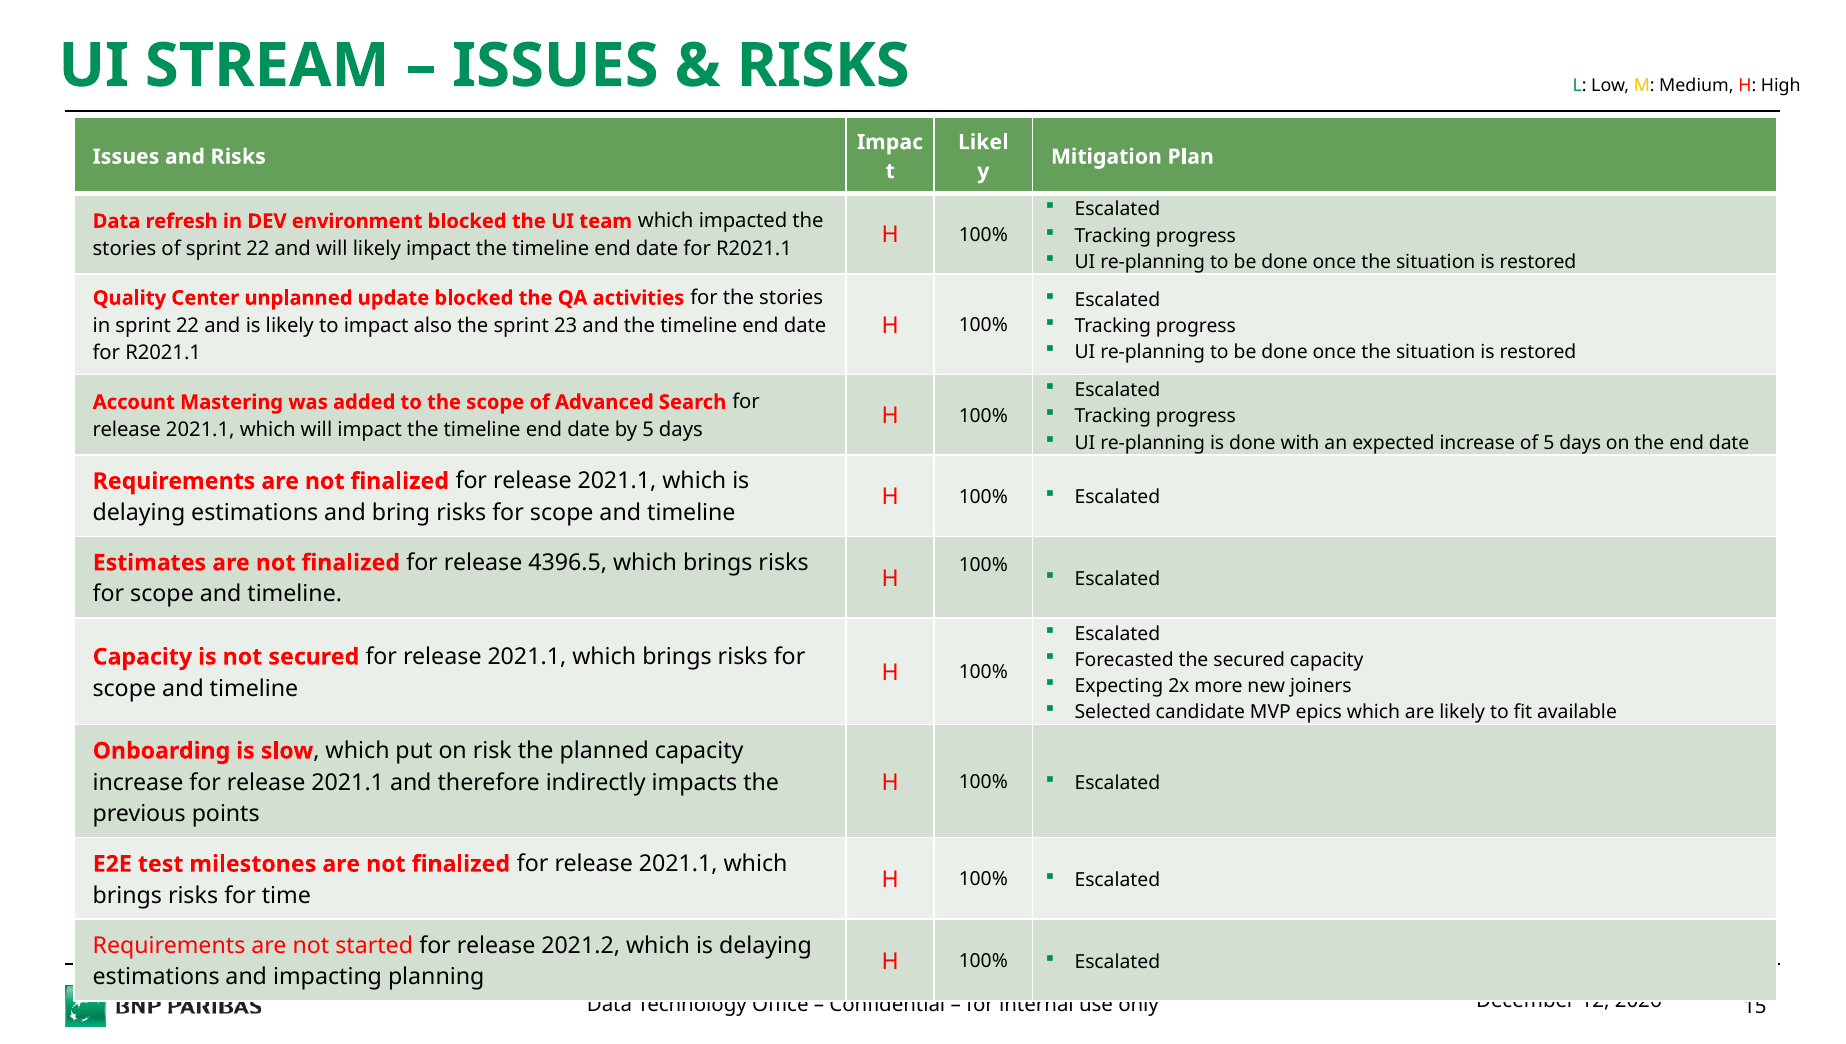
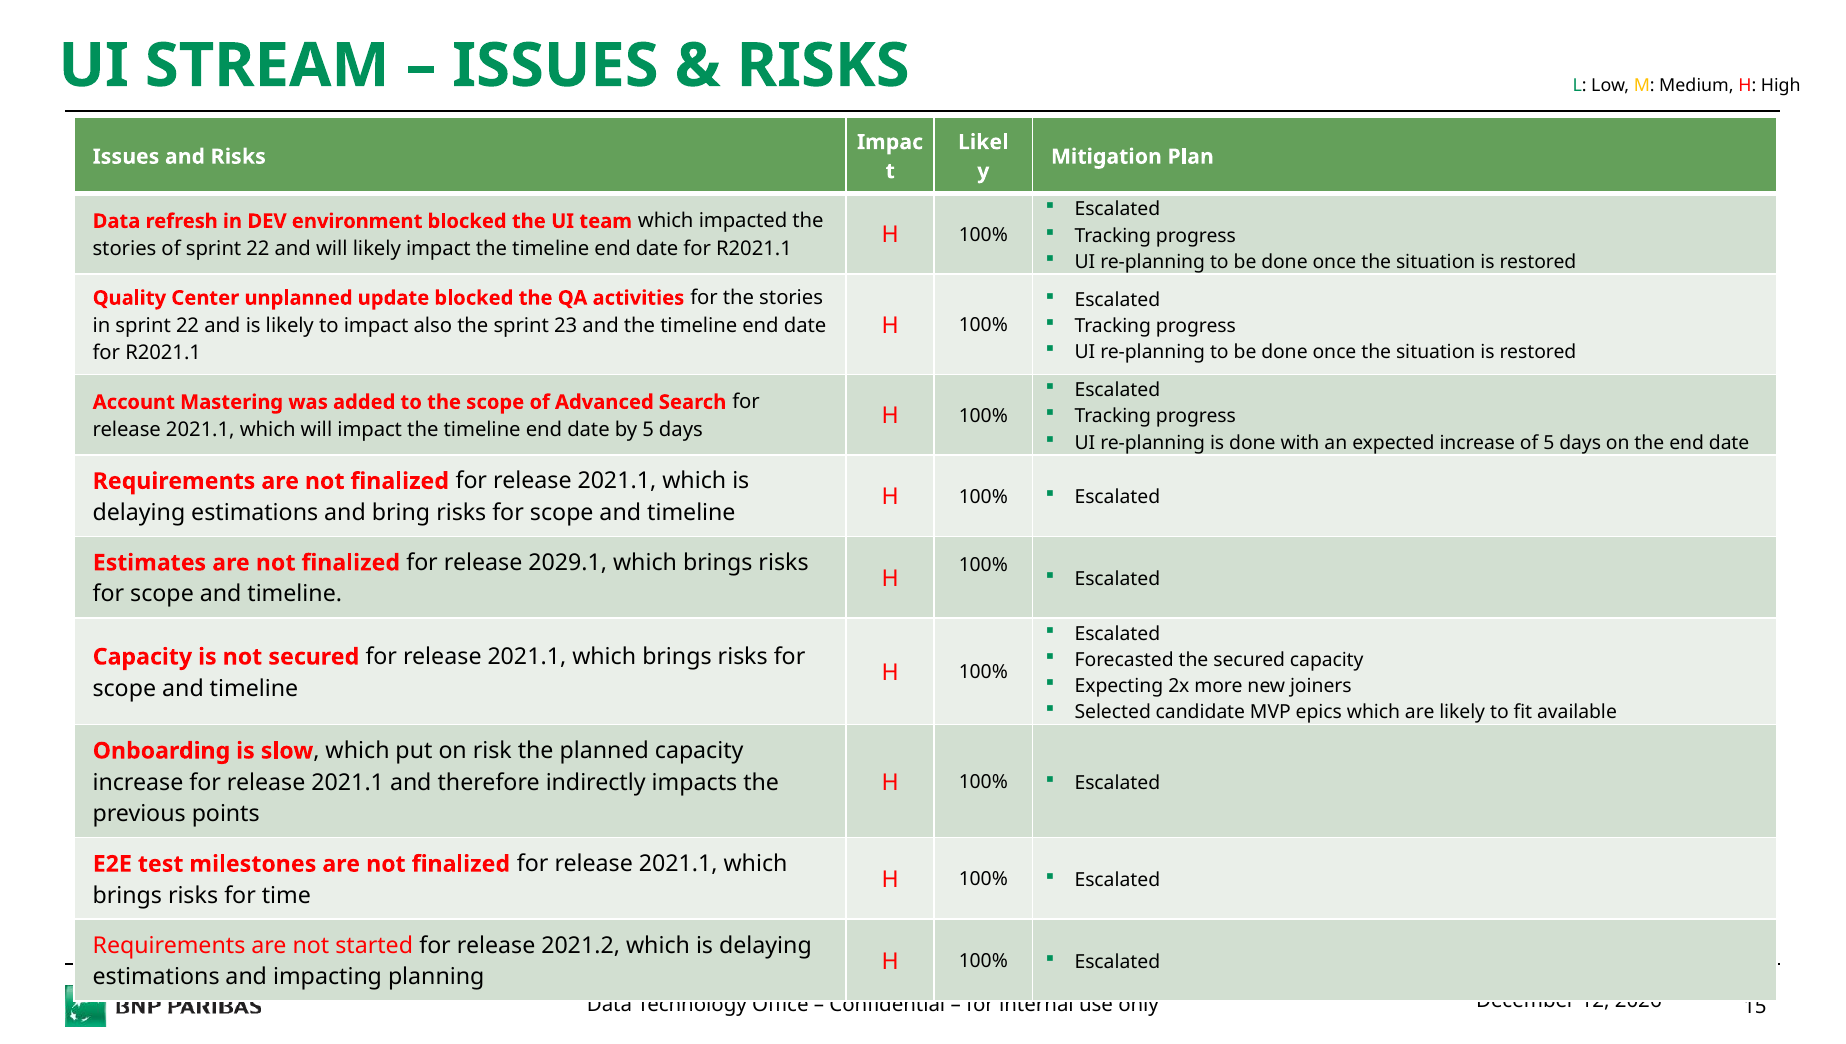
4396.5: 4396.5 -> 2029.1
